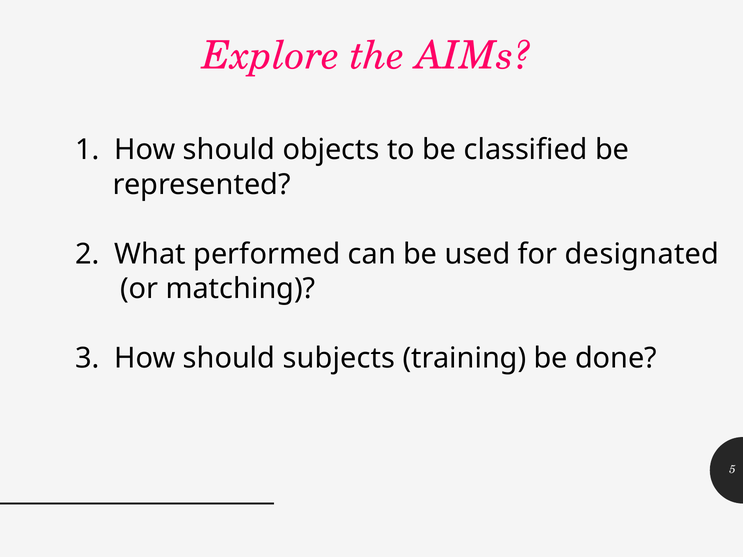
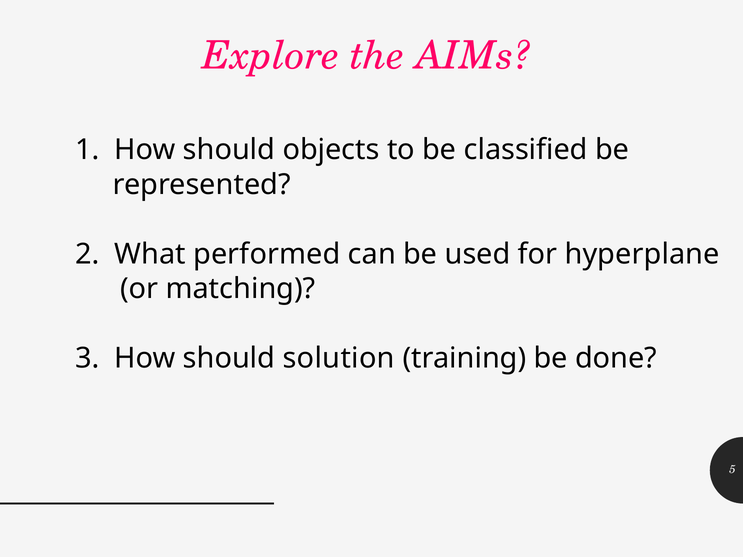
designated: designated -> hyperplane
subjects: subjects -> solution
